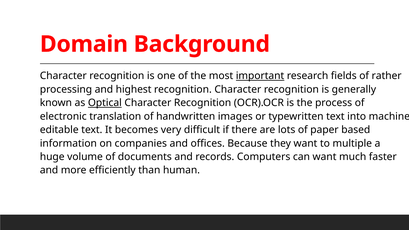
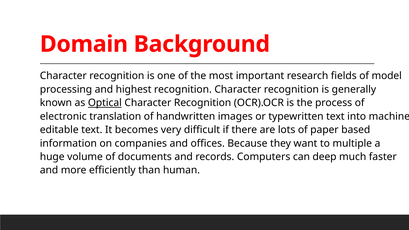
important underline: present -> none
rather: rather -> model
can want: want -> deep
